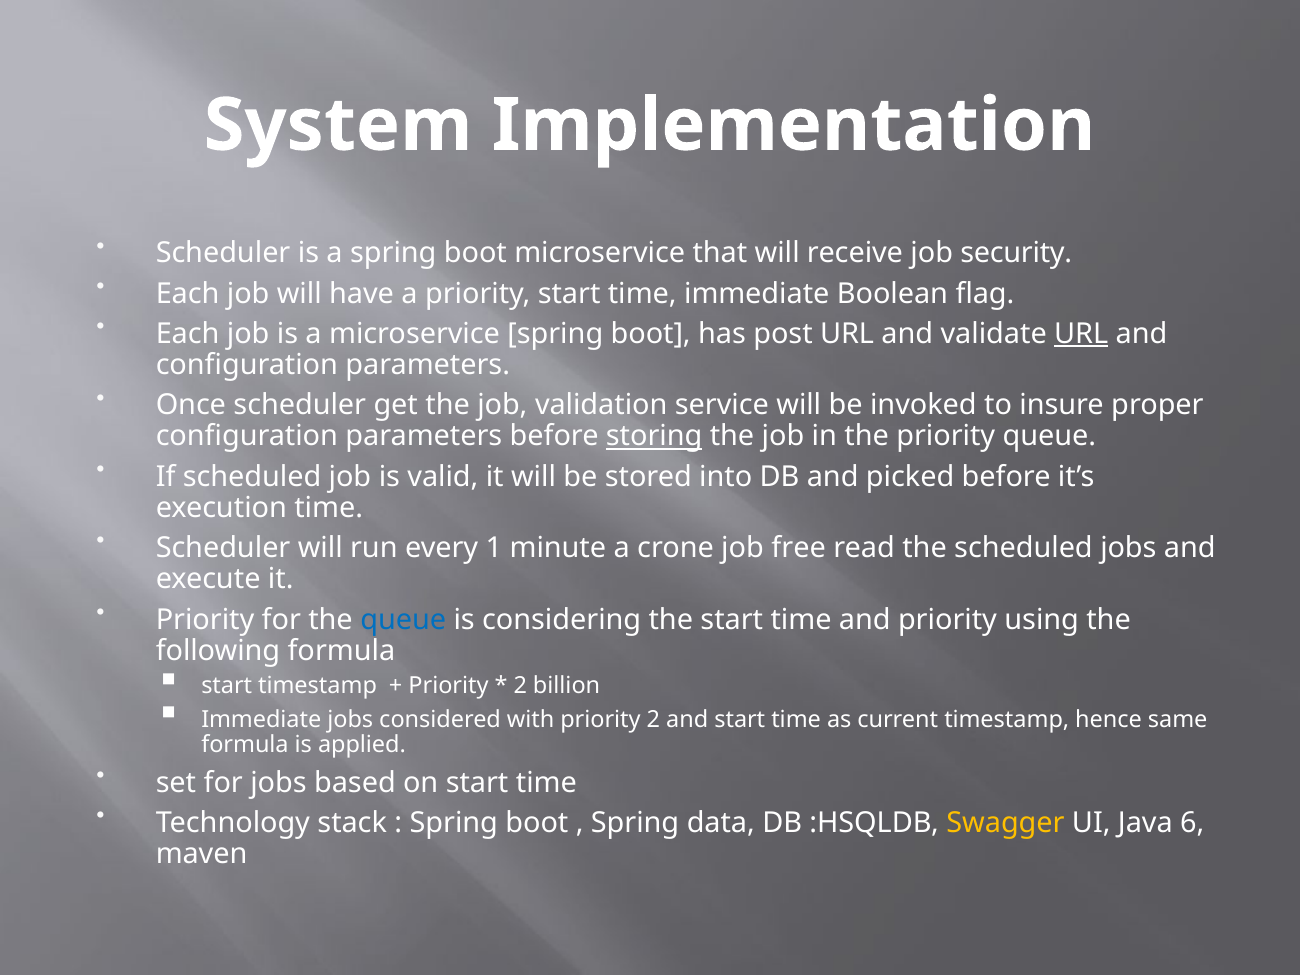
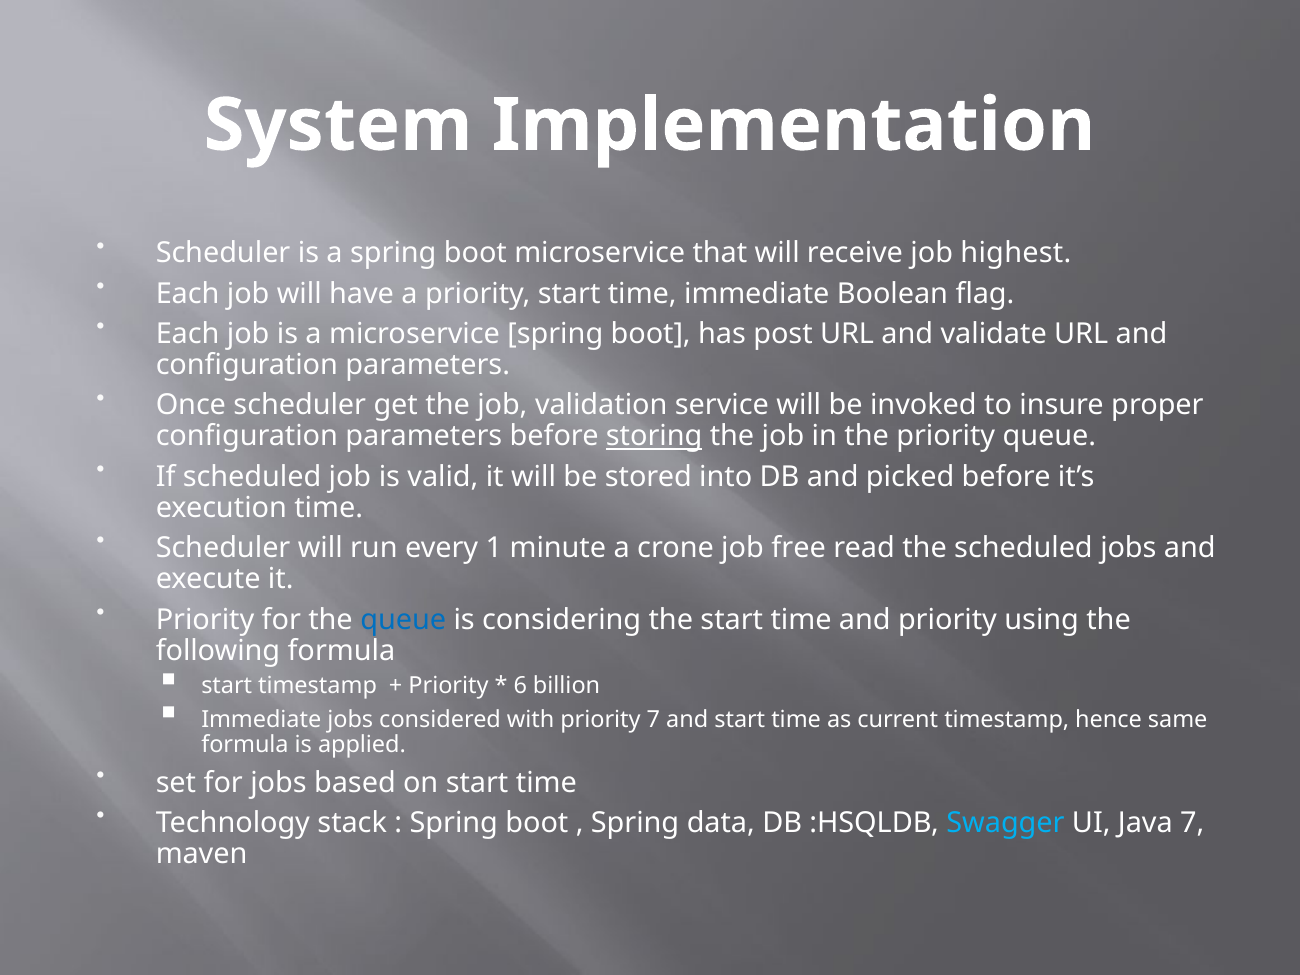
security: security -> highest
URL at (1081, 334) underline: present -> none
2 at (520, 686): 2 -> 6
priority 2: 2 -> 7
Swagger colour: yellow -> light blue
Java 6: 6 -> 7
